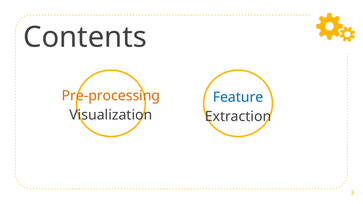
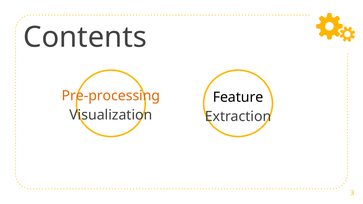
Feature colour: blue -> black
